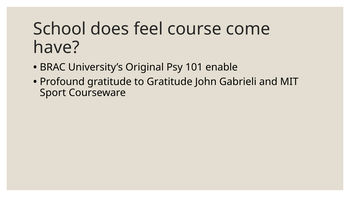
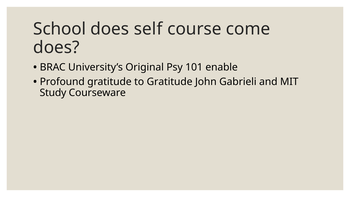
feel: feel -> self
have at (56, 47): have -> does
Sport: Sport -> Study
